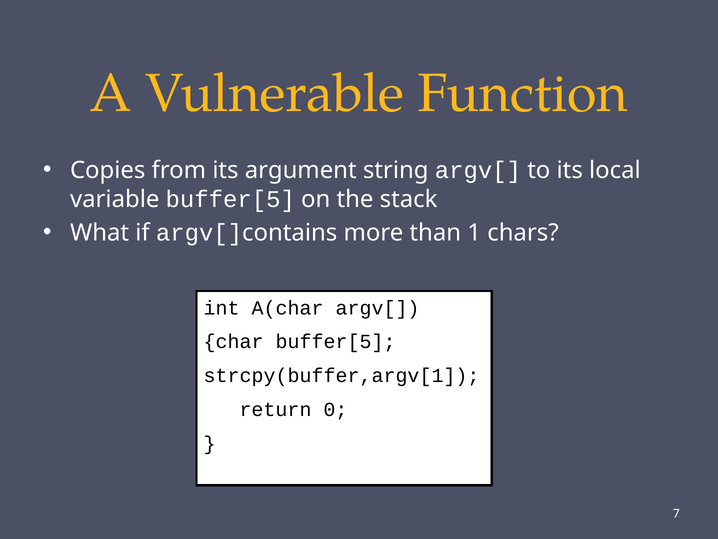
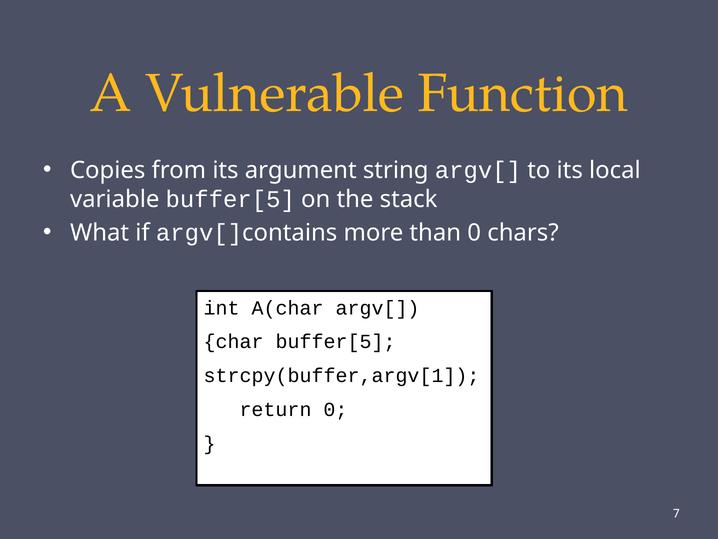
than 1: 1 -> 0
